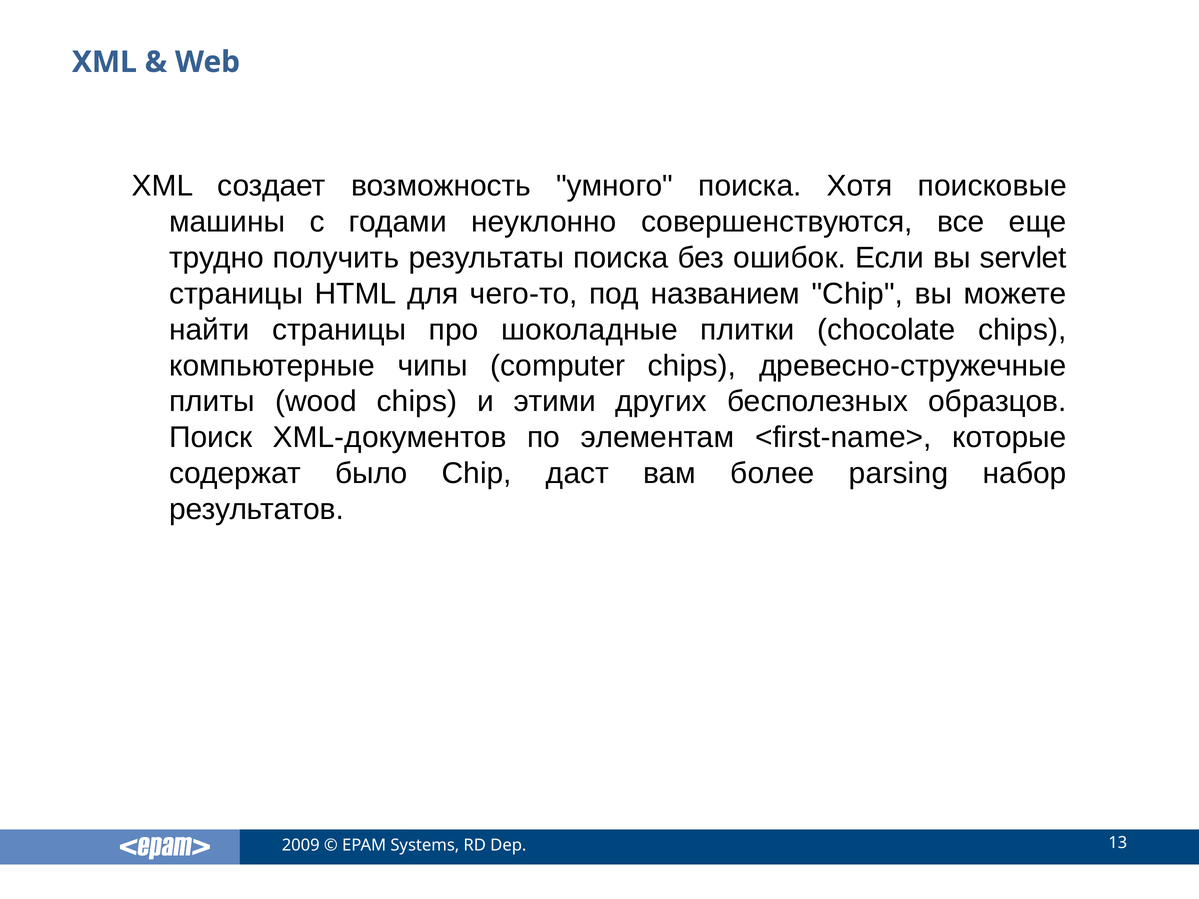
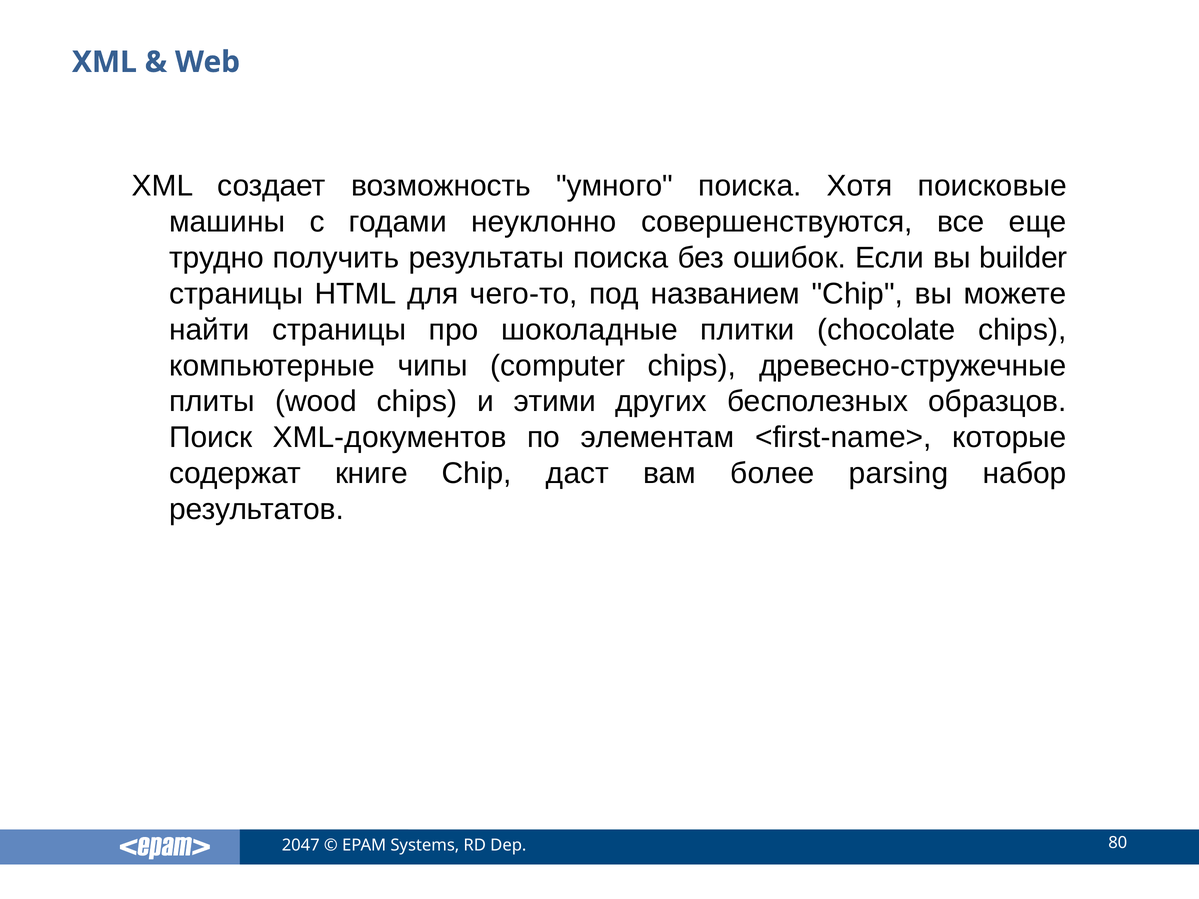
servlet: servlet -> builder
было: было -> книге
2009: 2009 -> 2047
13: 13 -> 80
